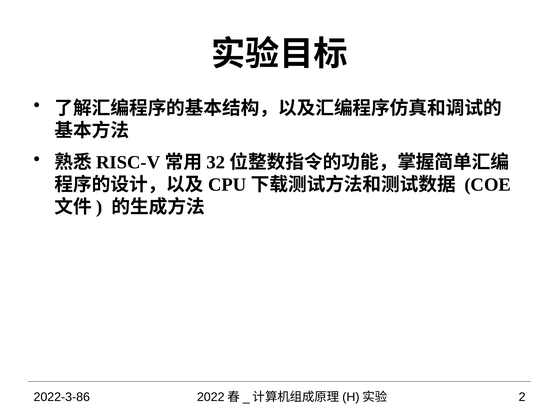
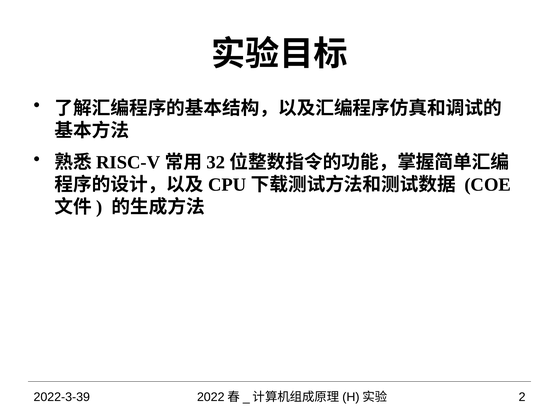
2022-3-86: 2022-3-86 -> 2022-3-39
